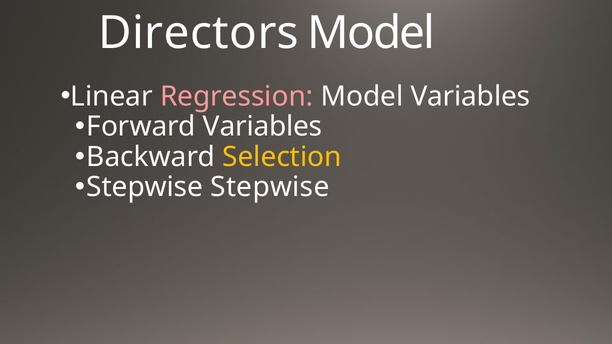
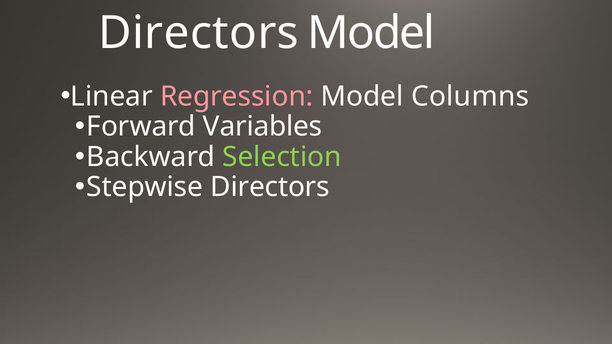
Model Variables: Variables -> Columns
Selection colour: yellow -> light green
Stepwise Stepwise: Stepwise -> Directors
